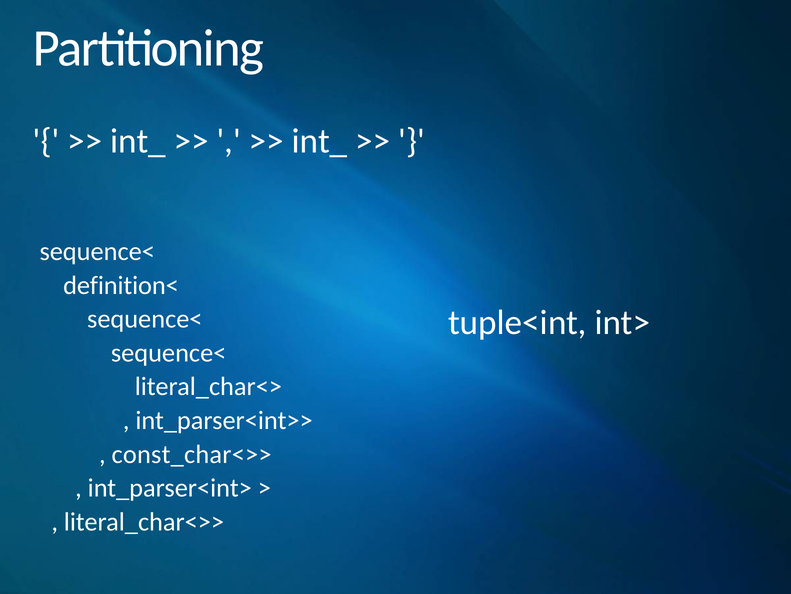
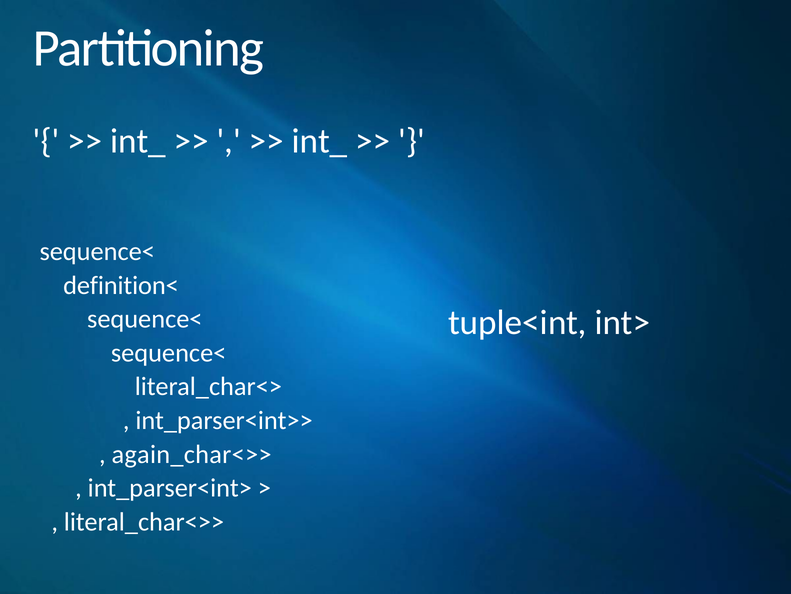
const_char<>>: const_char<>> -> again_char<>>
